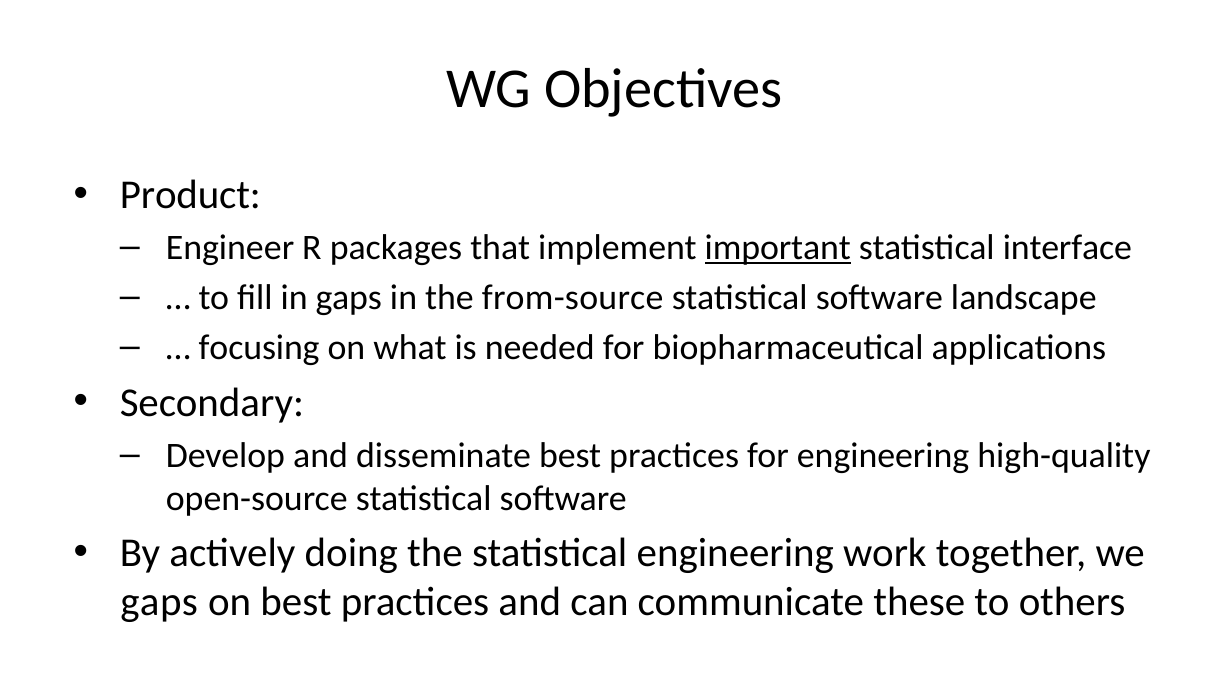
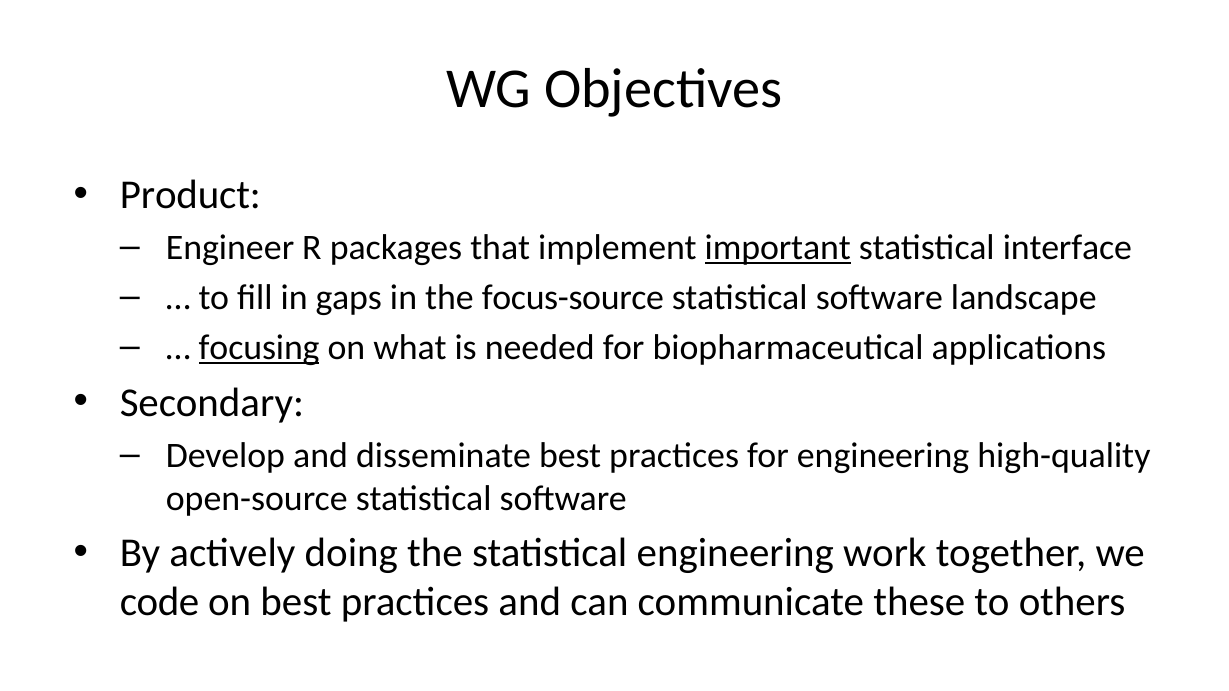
from-source: from-source -> focus-source
focusing underline: none -> present
gaps at (159, 602): gaps -> code
